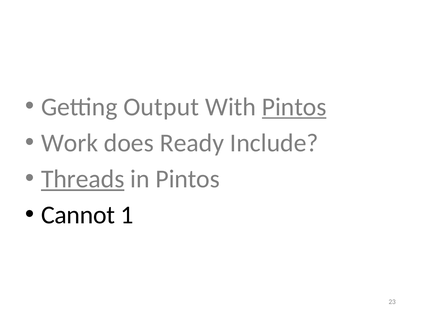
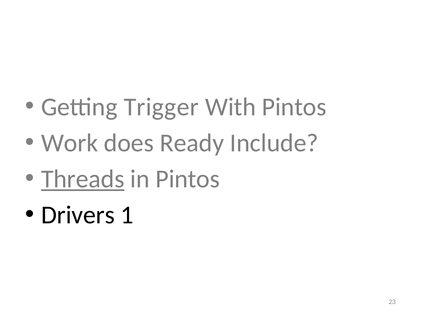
Output: Output -> Trigger
Pintos at (294, 107) underline: present -> none
Cannot: Cannot -> Drivers
